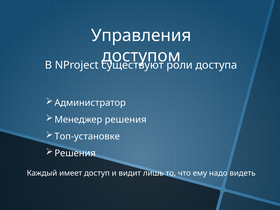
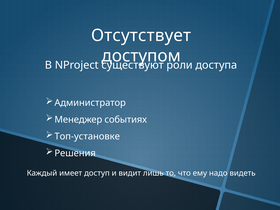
Управления: Управления -> Отсутствует
Менеджер решения: решения -> событиях
